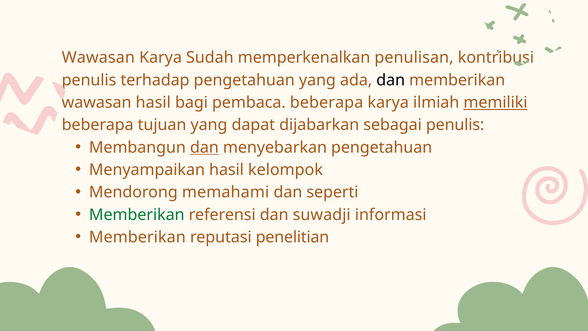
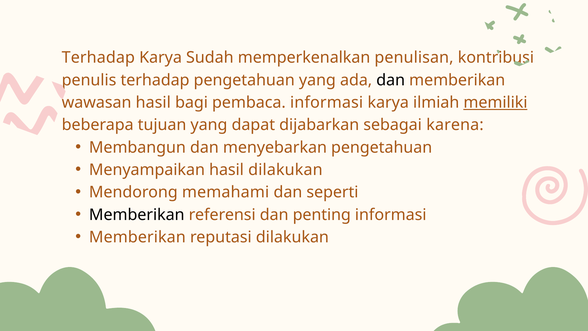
Wawasan at (98, 58): Wawasan -> Terhadap
pembaca beberapa: beberapa -> informasi
sebagai penulis: penulis -> karena
dan at (204, 147) underline: present -> none
hasil kelompok: kelompok -> dilakukan
Memberikan at (137, 215) colour: green -> black
suwadji: suwadji -> penting
reputasi penelitian: penelitian -> dilakukan
